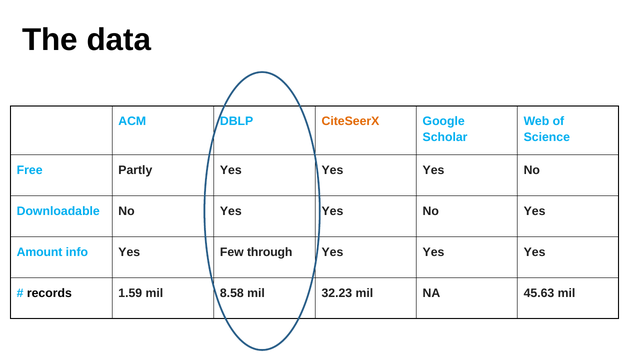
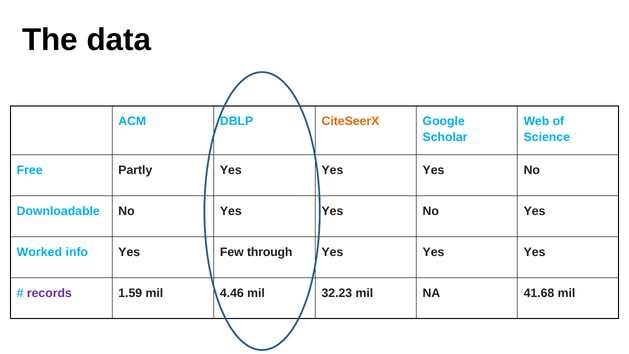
Amount: Amount -> Worked
records colour: black -> purple
8.58: 8.58 -> 4.46
45.63: 45.63 -> 41.68
